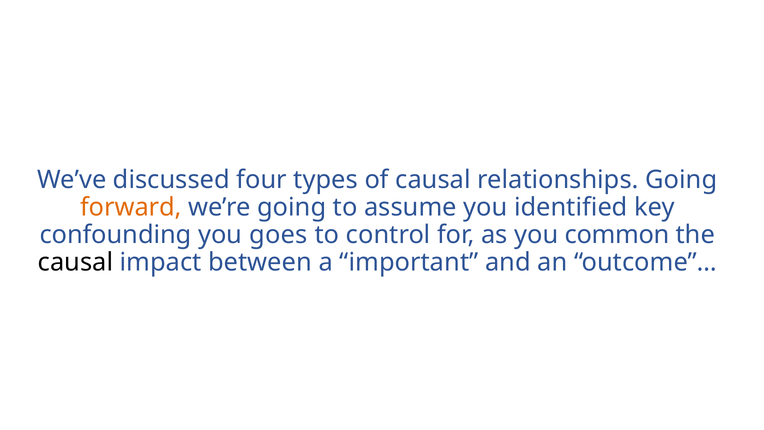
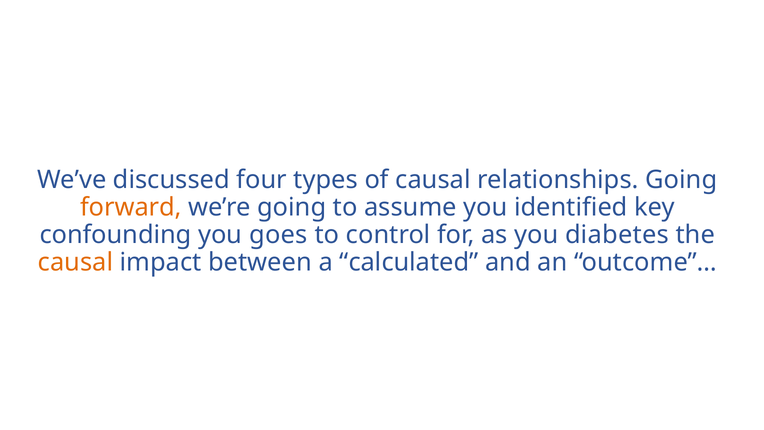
common: common -> diabetes
causal at (75, 262) colour: black -> orange
important: important -> calculated
